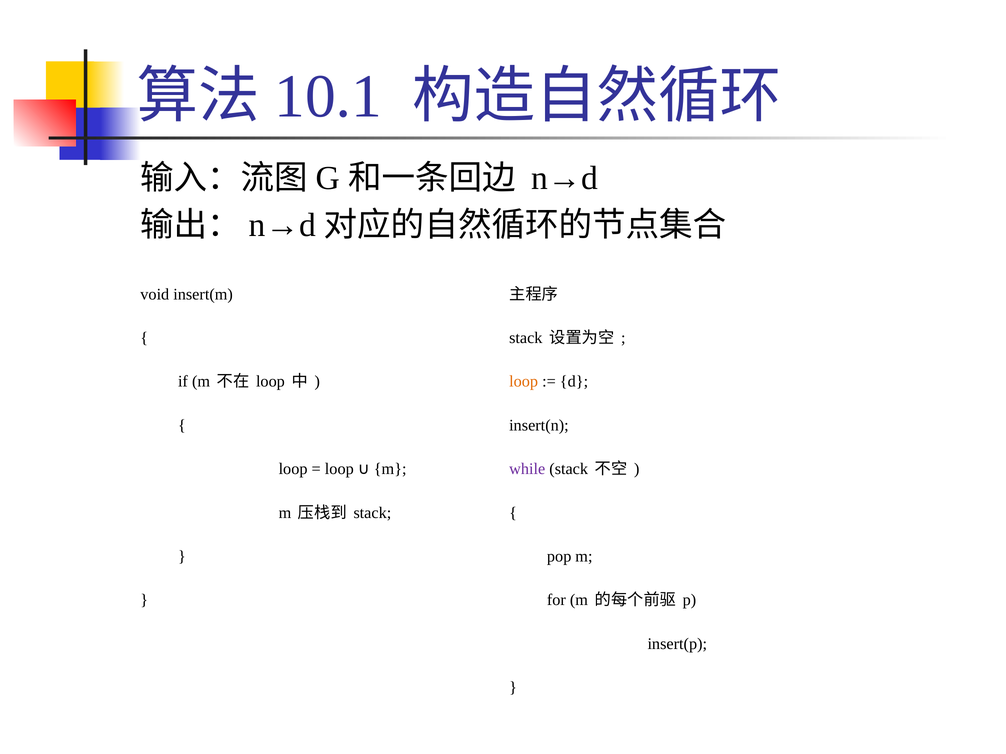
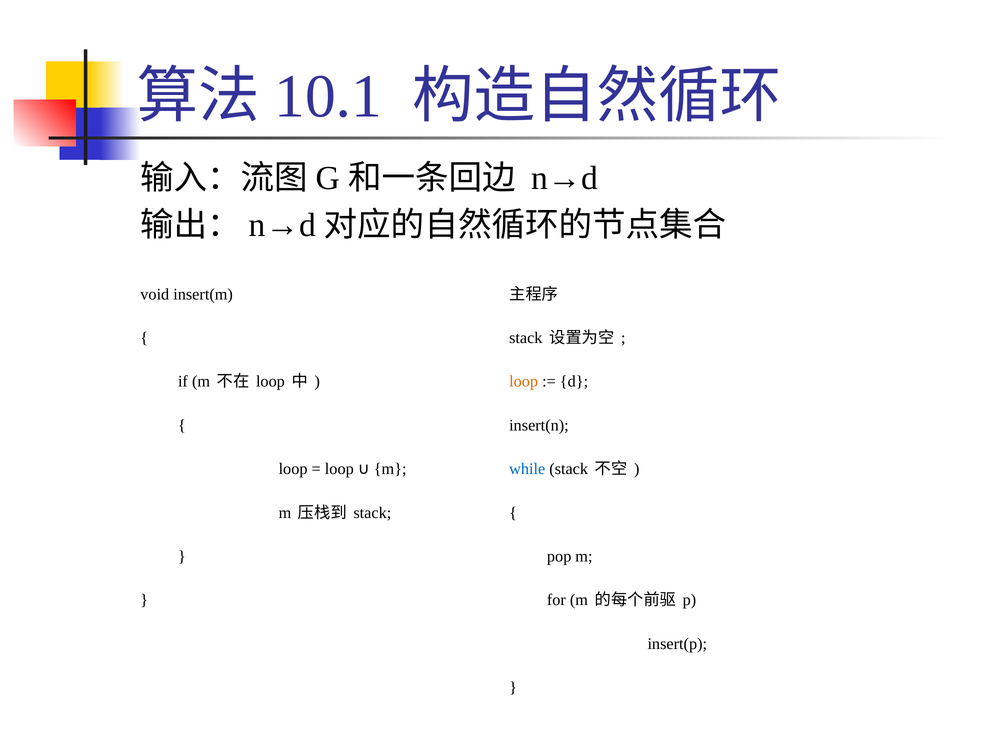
while colour: purple -> blue
